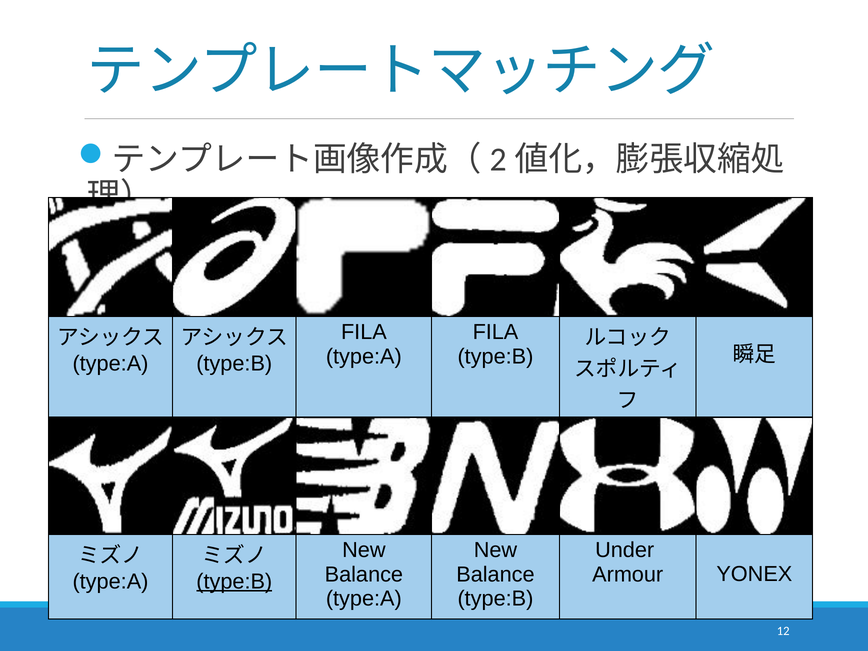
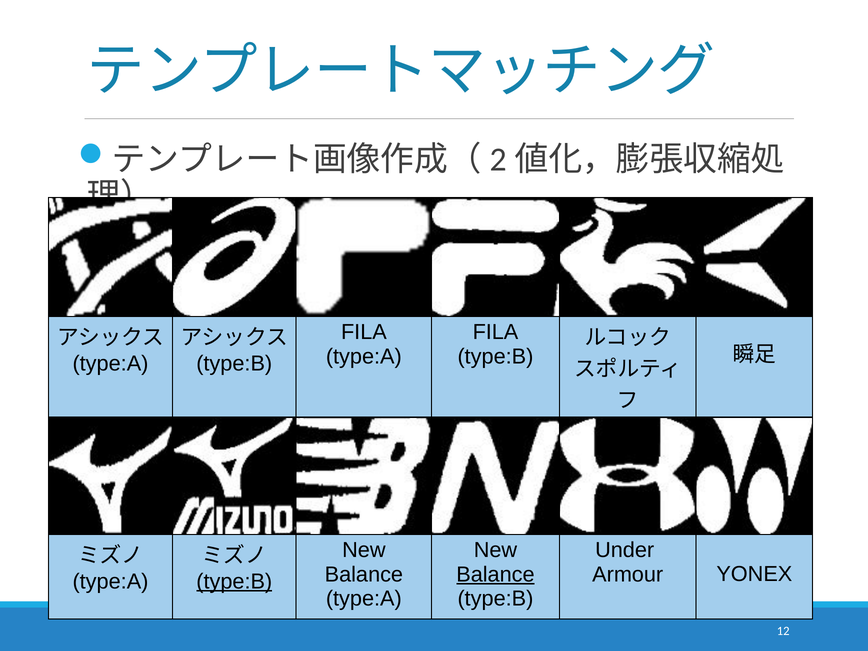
Balance at (495, 574) underline: none -> present
